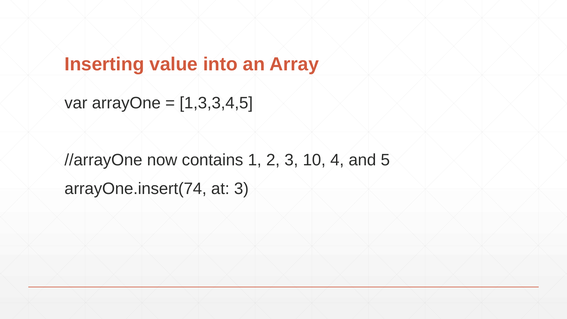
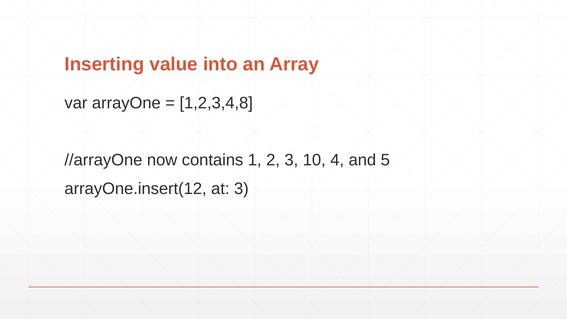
1,3,3,4,5: 1,3,3,4,5 -> 1,2,3,4,8
arrayOne.insert(74: arrayOne.insert(74 -> arrayOne.insert(12
